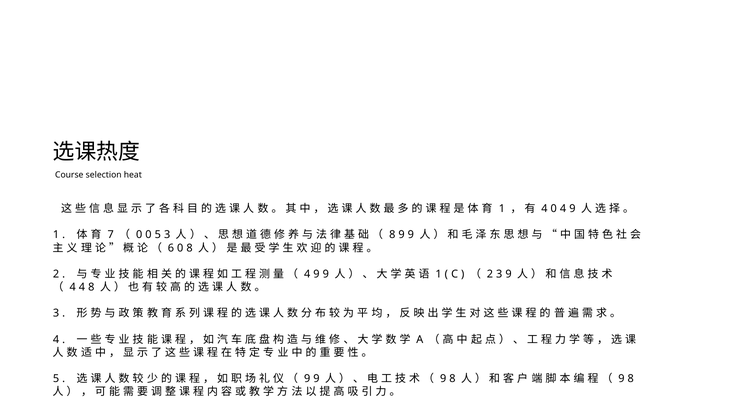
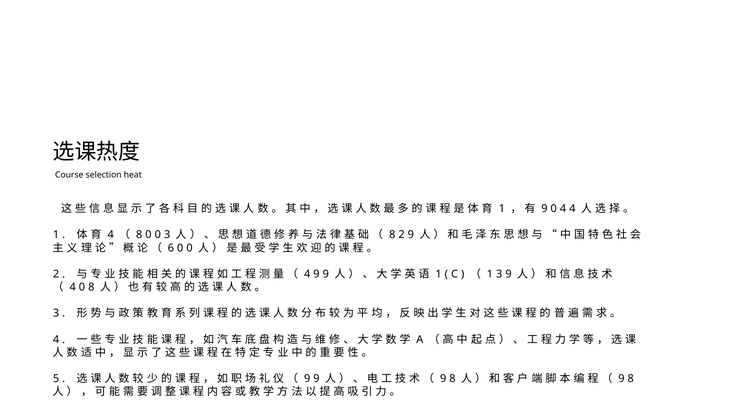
4 at (544, 209): 4 -> 9
9 at (572, 209): 9 -> 4
7 at (111, 235): 7 -> 4
0 at (139, 235): 0 -> 8
5 at (158, 235): 5 -> 0
9 at (401, 235): 9 -> 2
8 at (190, 248): 8 -> 0
2 at (490, 274): 2 -> 1
4 4: 4 -> 0
